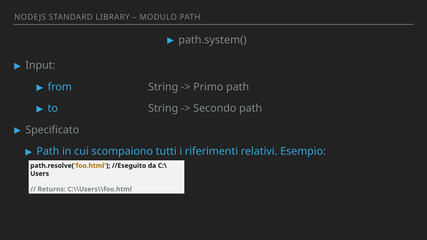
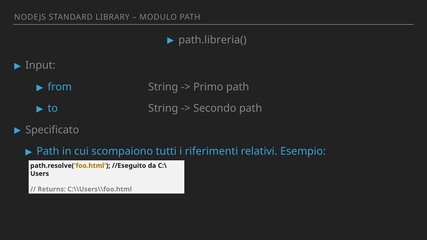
path.system(: path.system( -> path.libreria(
